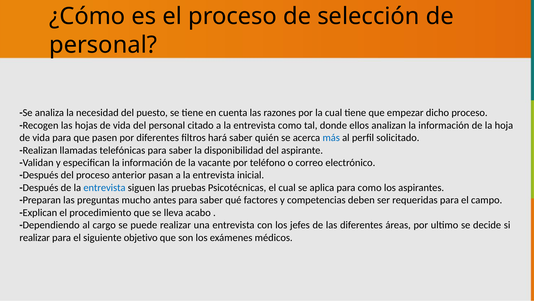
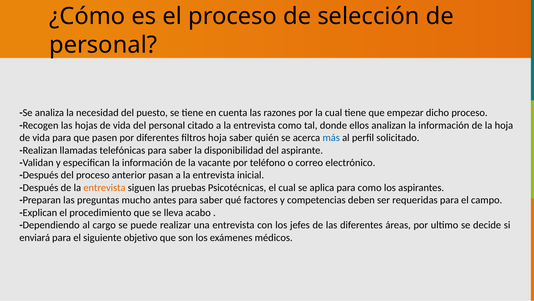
filtros hará: hará -> hoja
entrevista at (104, 187) colour: blue -> orange
realizar at (35, 237): realizar -> enviará
